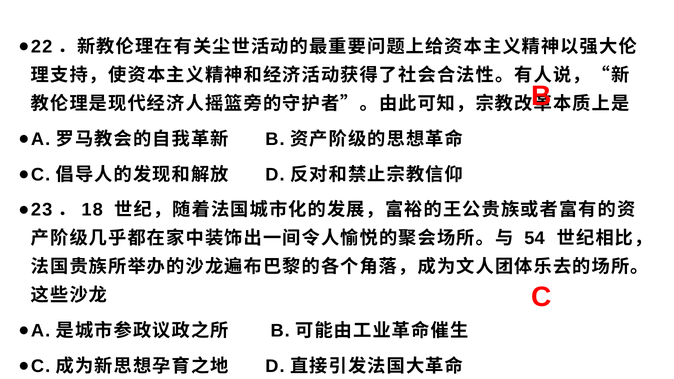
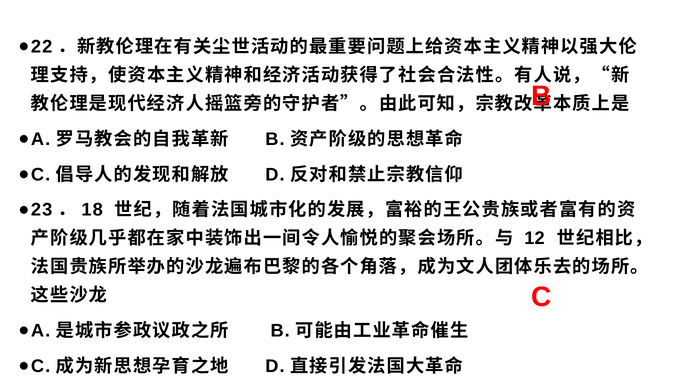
54: 54 -> 12
